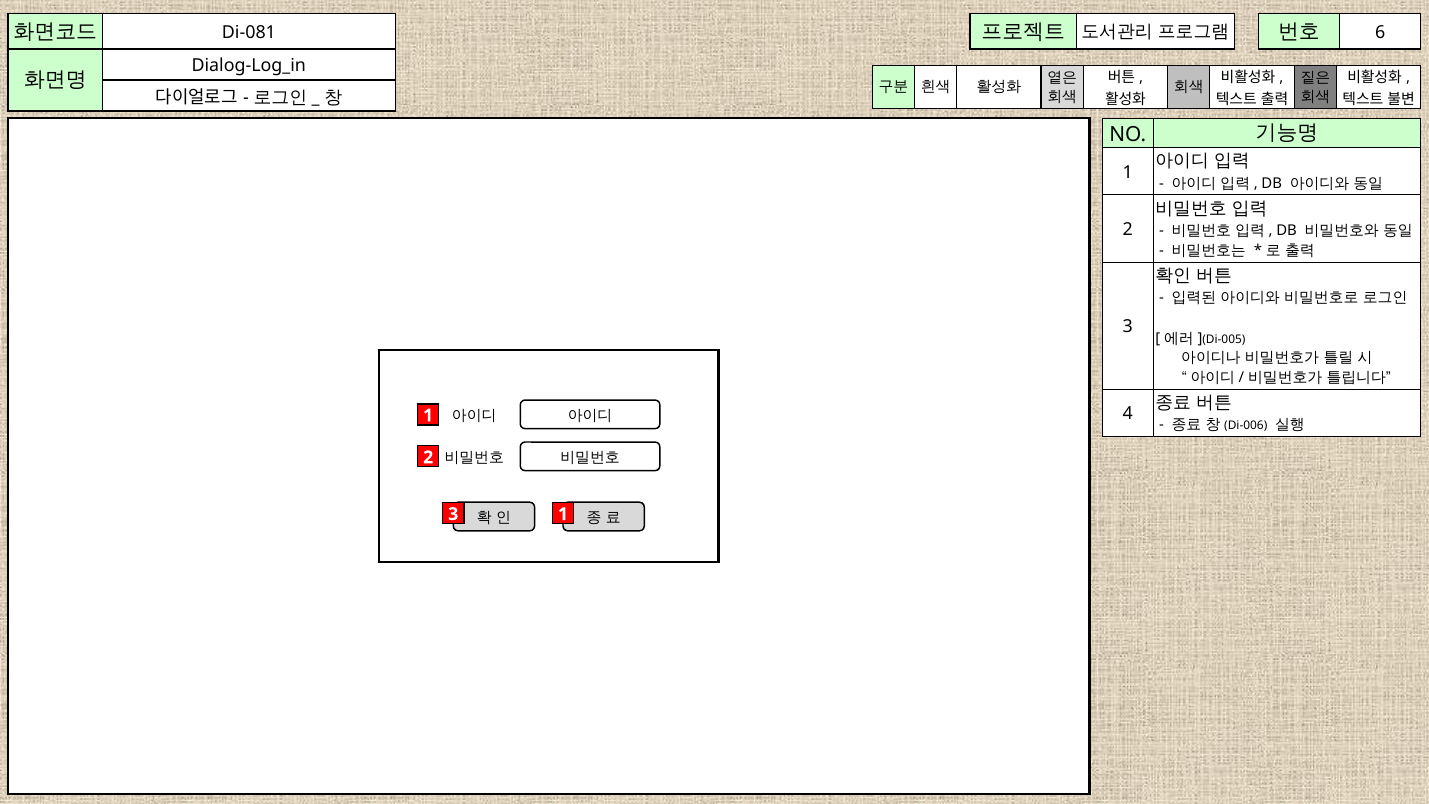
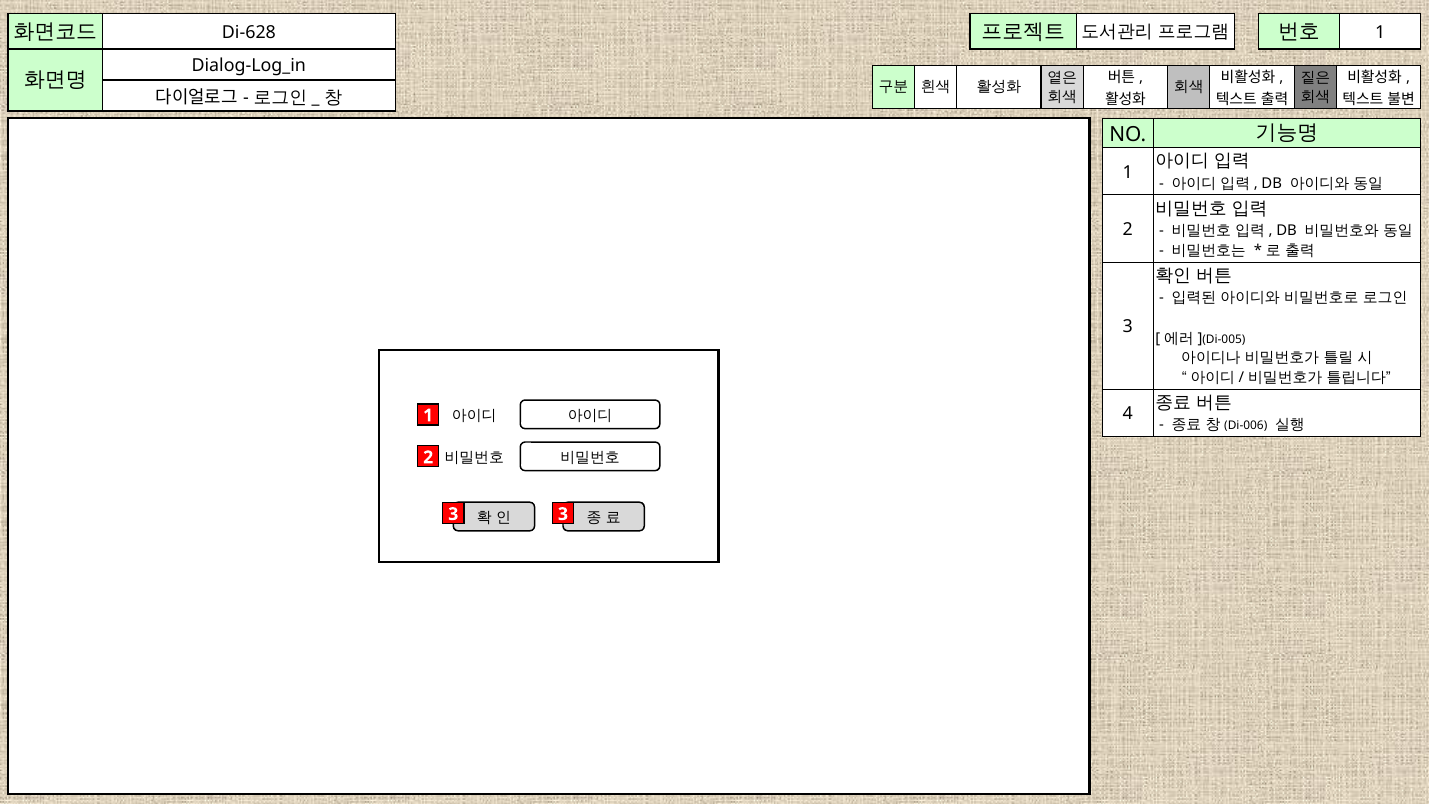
Di-081: Di-081 -> Di-628
6 at (1380, 32): 6 -> 1
3 1: 1 -> 3
